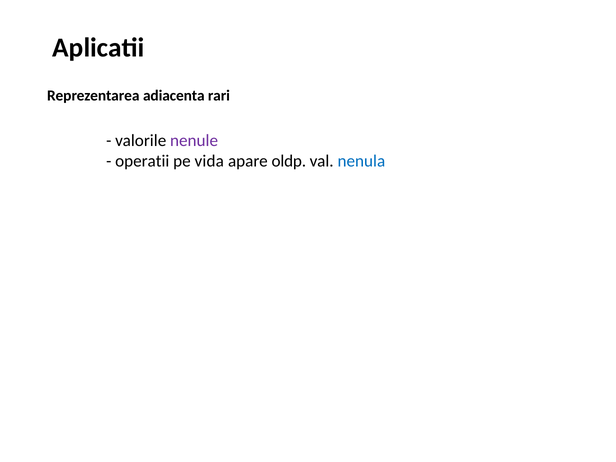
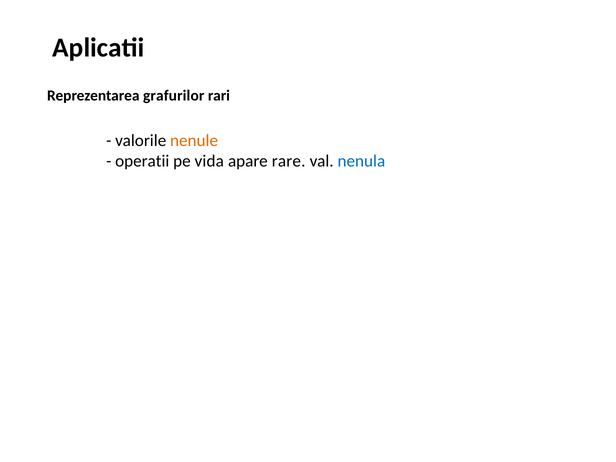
adiacenta: adiacenta -> grafurilor
nenule colour: purple -> orange
oldp: oldp -> rare
